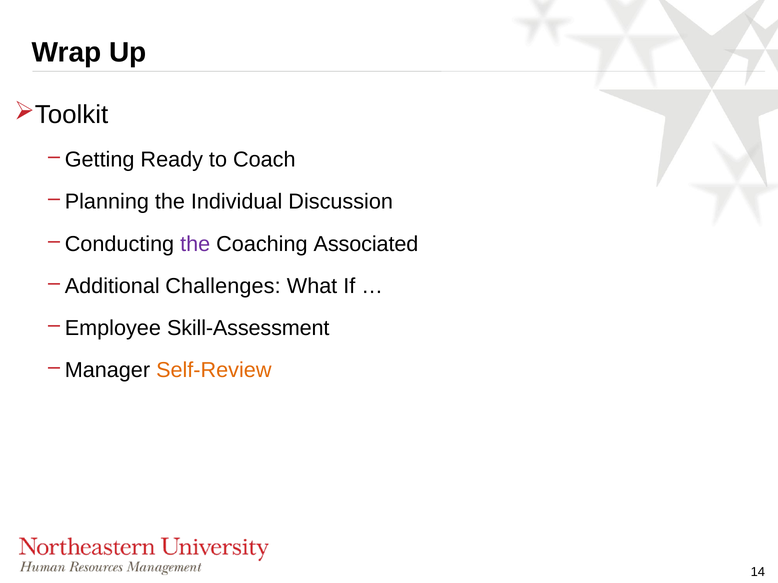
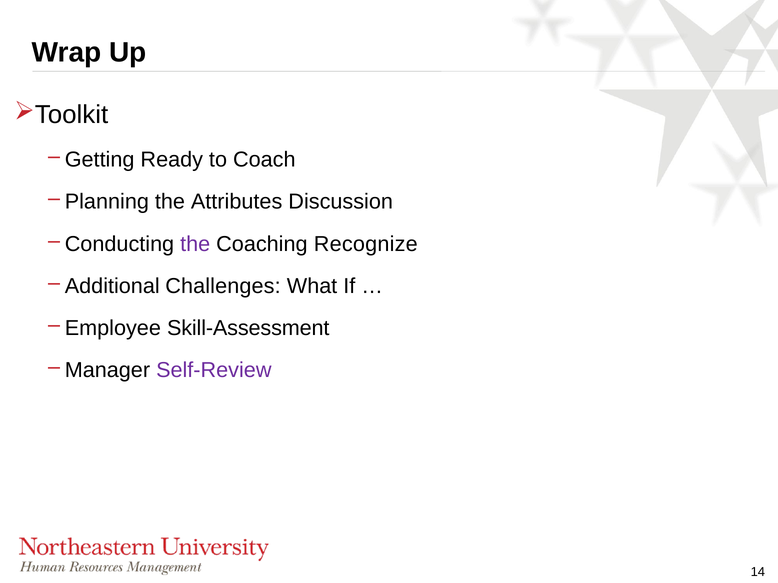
Individual: Individual -> Attributes
Associated: Associated -> Recognize
Self-Review colour: orange -> purple
